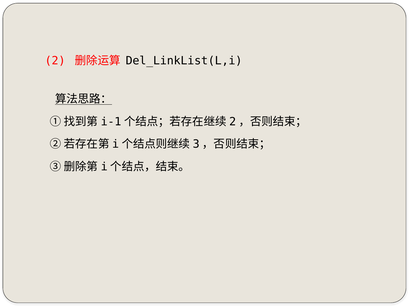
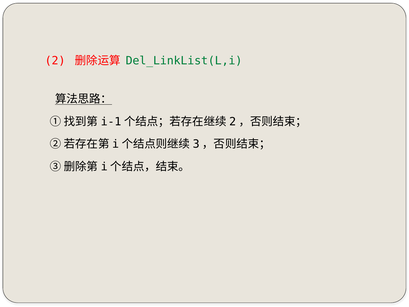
Del_LinkList(L,i colour: black -> green
